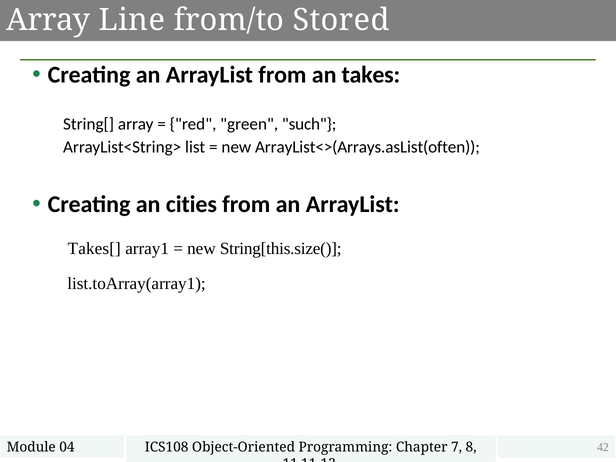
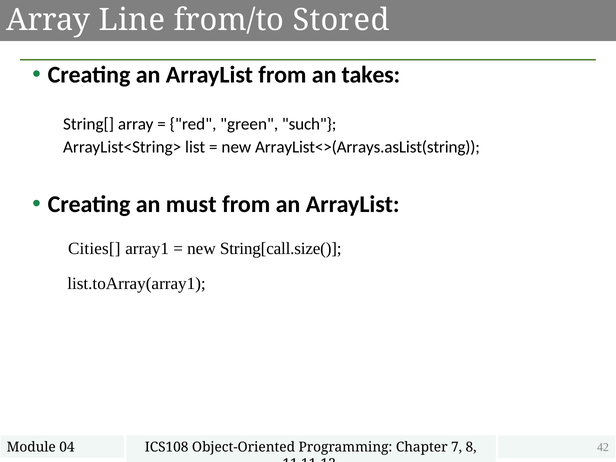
ArrayList<>(Arrays.asList(often: ArrayList<>(Arrays.asList(often -> ArrayList<>(Arrays.asList(string
cities: cities -> must
Takes[: Takes[ -> Cities[
String[this.size(: String[this.size( -> String[call.size(
